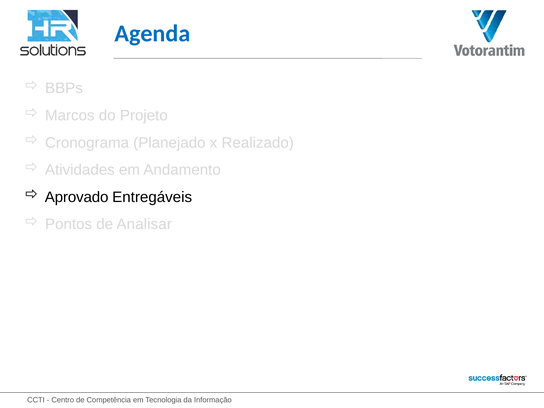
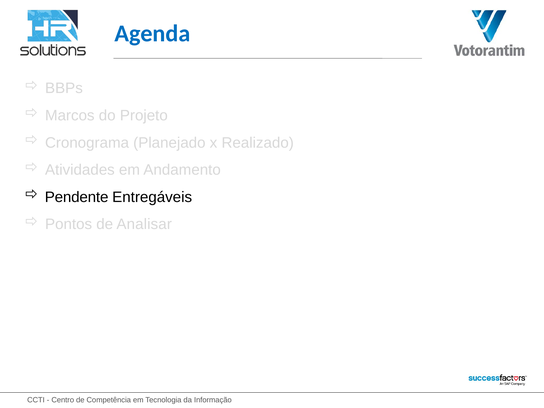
Aprovado: Aprovado -> Pendente
